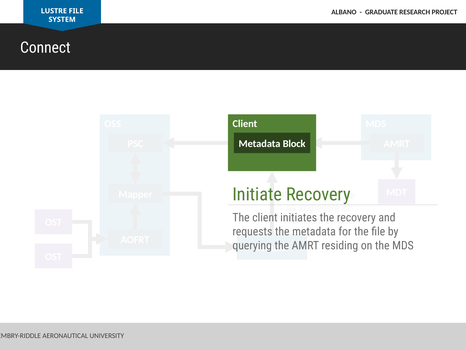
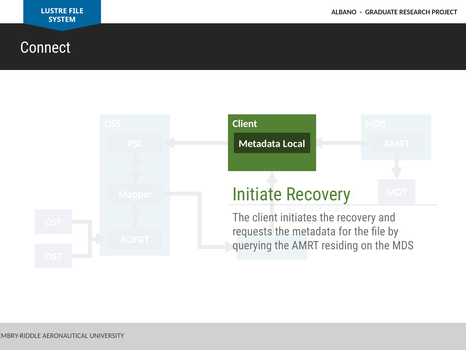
Block: Block -> Local
